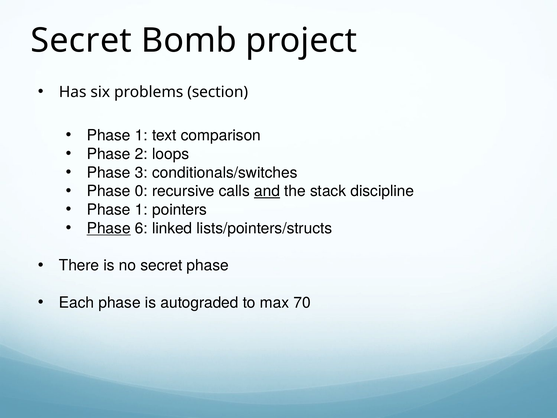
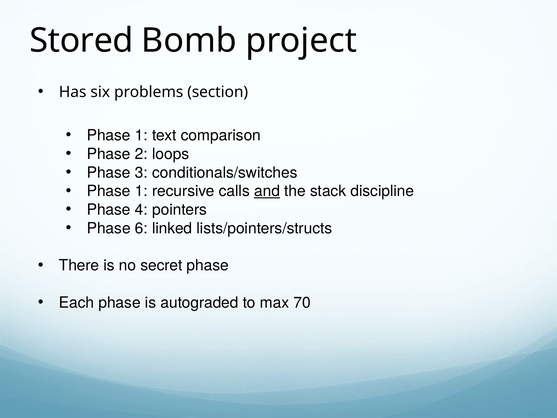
Secret at (81, 41): Secret -> Stored
0 at (141, 191): 0 -> 1
1 at (141, 210): 1 -> 4
Phase at (109, 228) underline: present -> none
